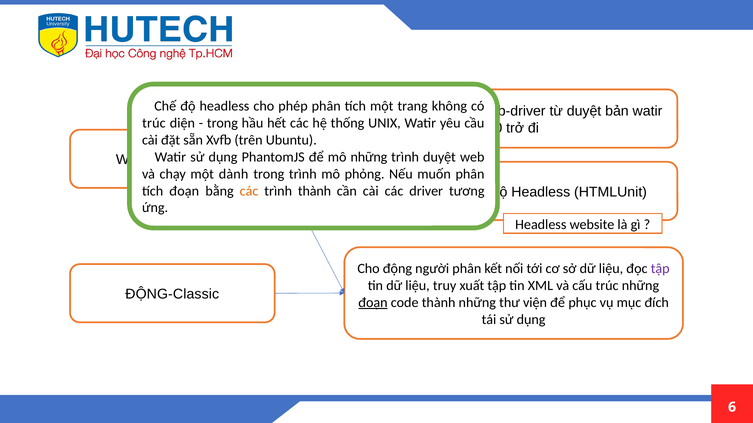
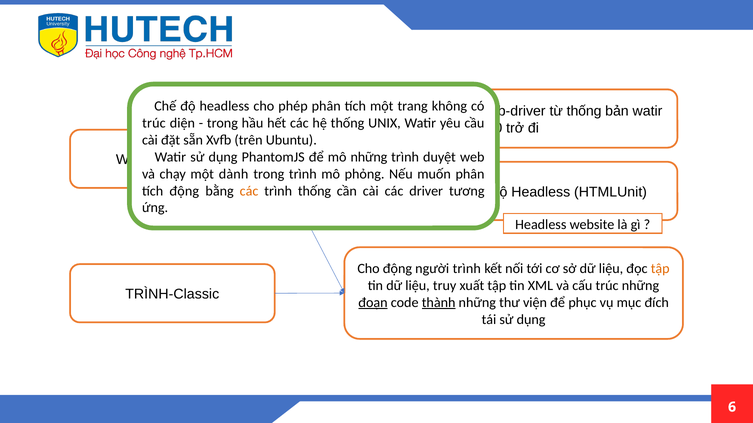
từ duyệt: duyệt -> thống
tích đoạn: đoạn -> động
trình thành: thành -> thống
người phân: phân -> trình
tập at (660, 269) colour: purple -> orange
ĐỘNG-Classic: ĐỘNG-Classic -> TRÌNH-Classic
thành at (439, 303) underline: none -> present
